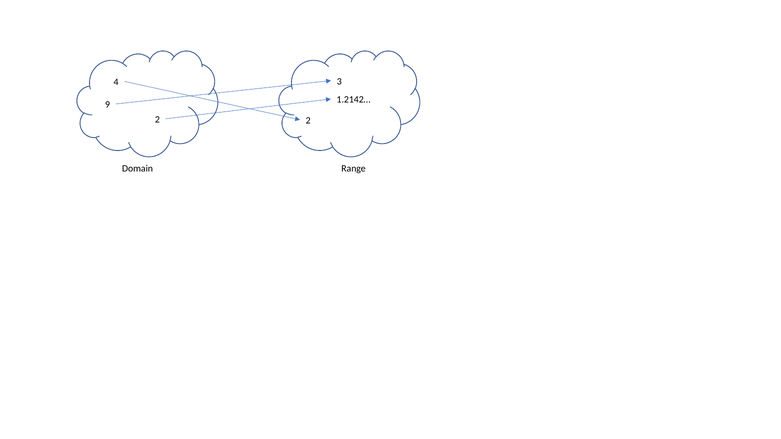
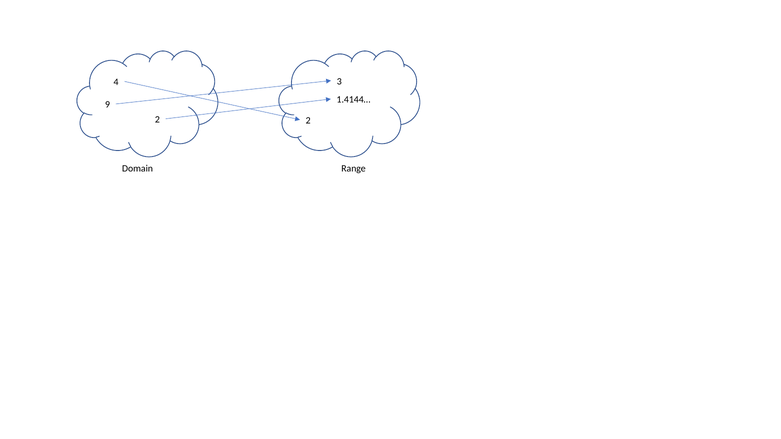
1.2142…: 1.2142… -> 1.4144…
